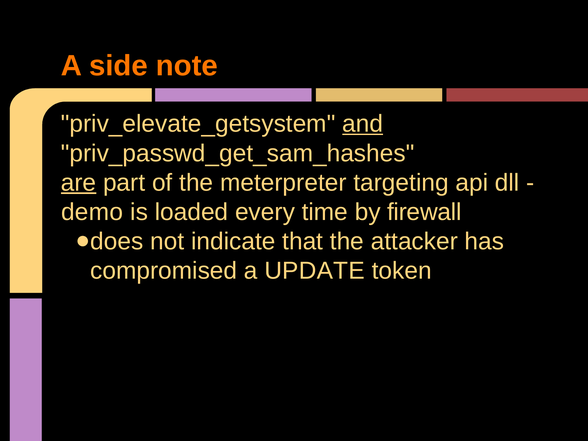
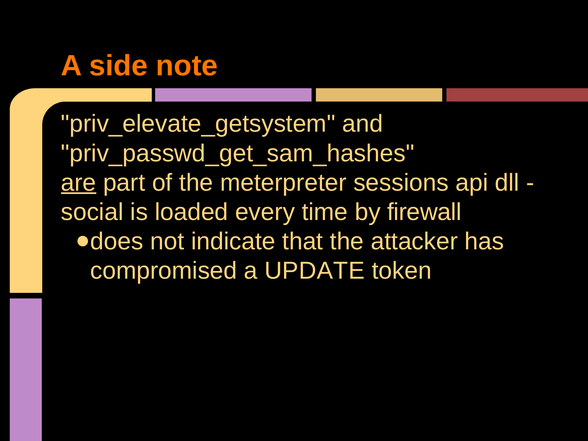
and underline: present -> none
targeting: targeting -> sessions
demo: demo -> social
